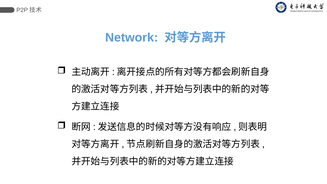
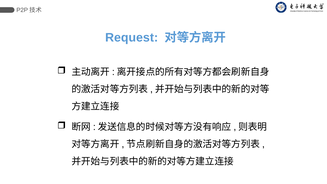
Network: Network -> Request
